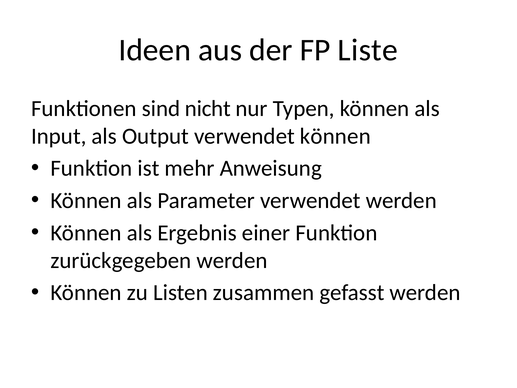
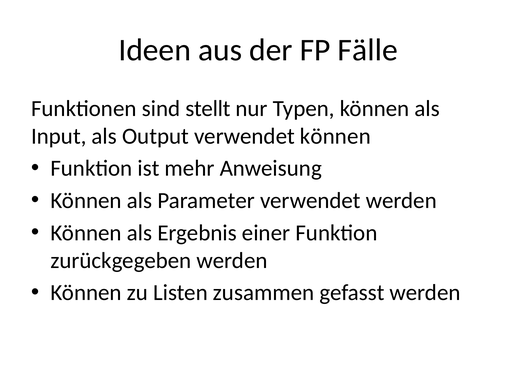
Liste: Liste -> Fälle
nicht: nicht -> stellt
